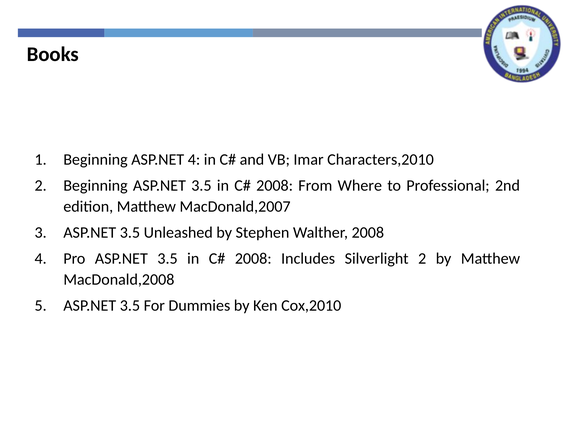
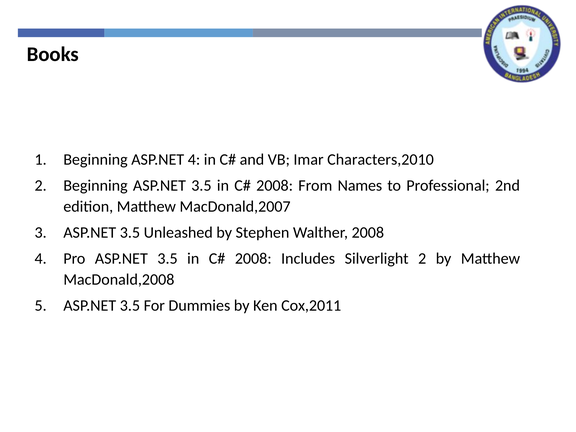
Where: Where -> Names
Cox,2010: Cox,2010 -> Cox,2011
